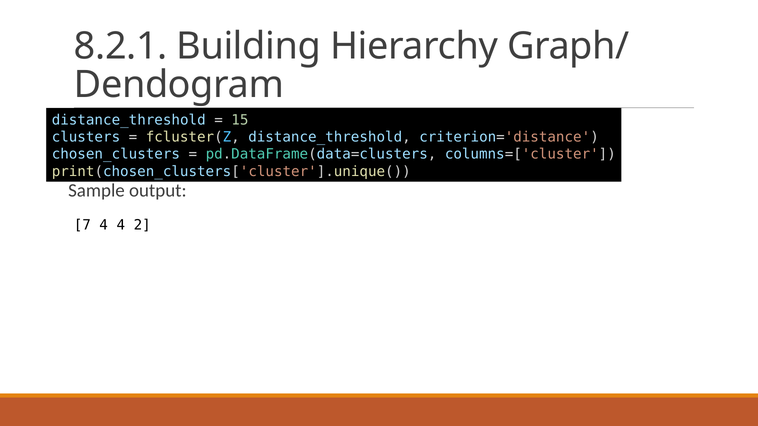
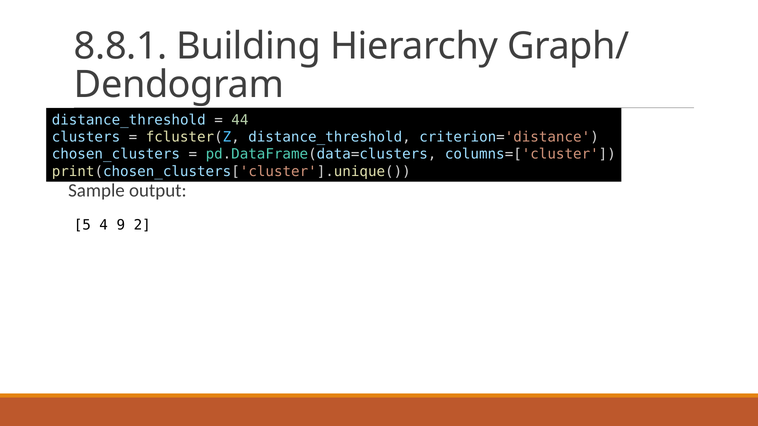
8.2.1: 8.2.1 -> 8.8.1
15: 15 -> 44
7: 7 -> 5
4 4: 4 -> 9
